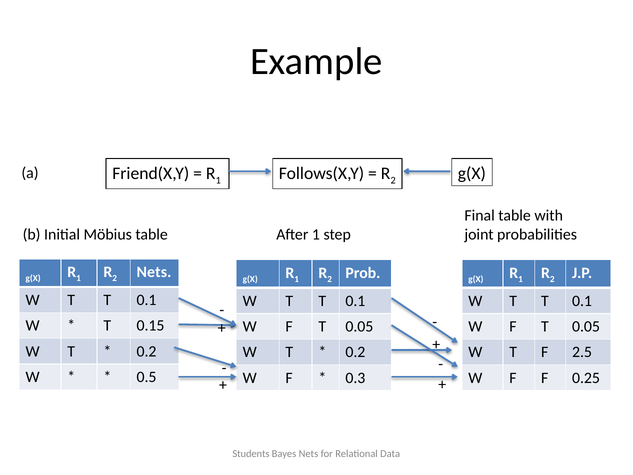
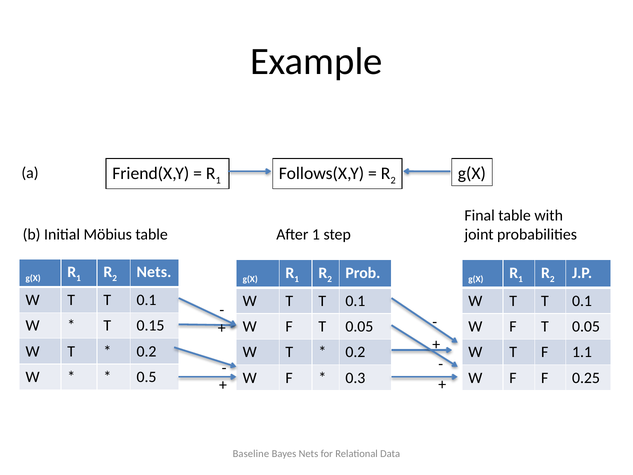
2.5: 2.5 -> 1.1
Students: Students -> Baseline
